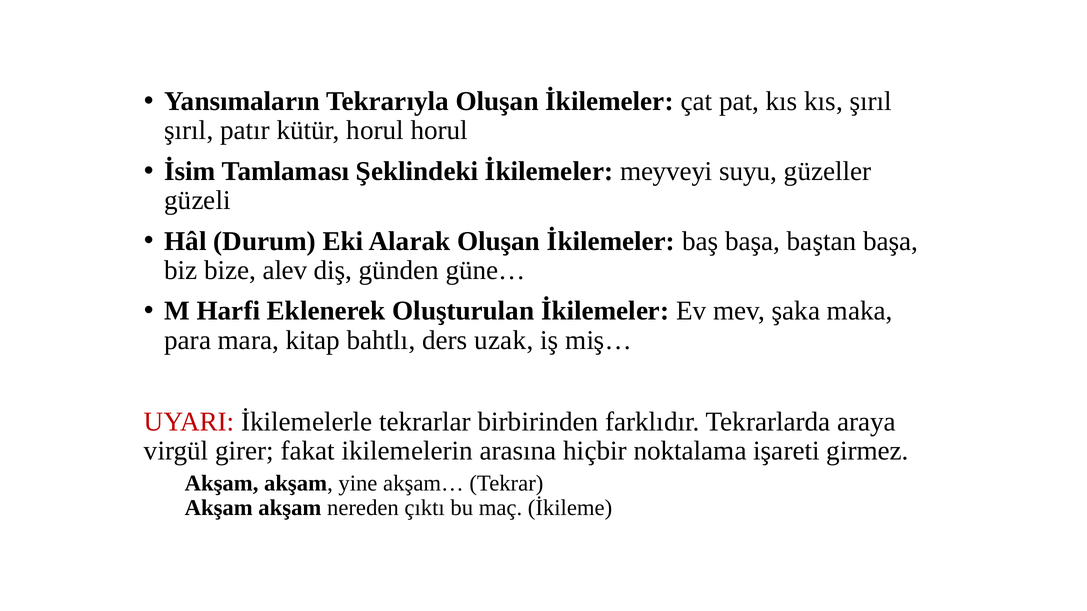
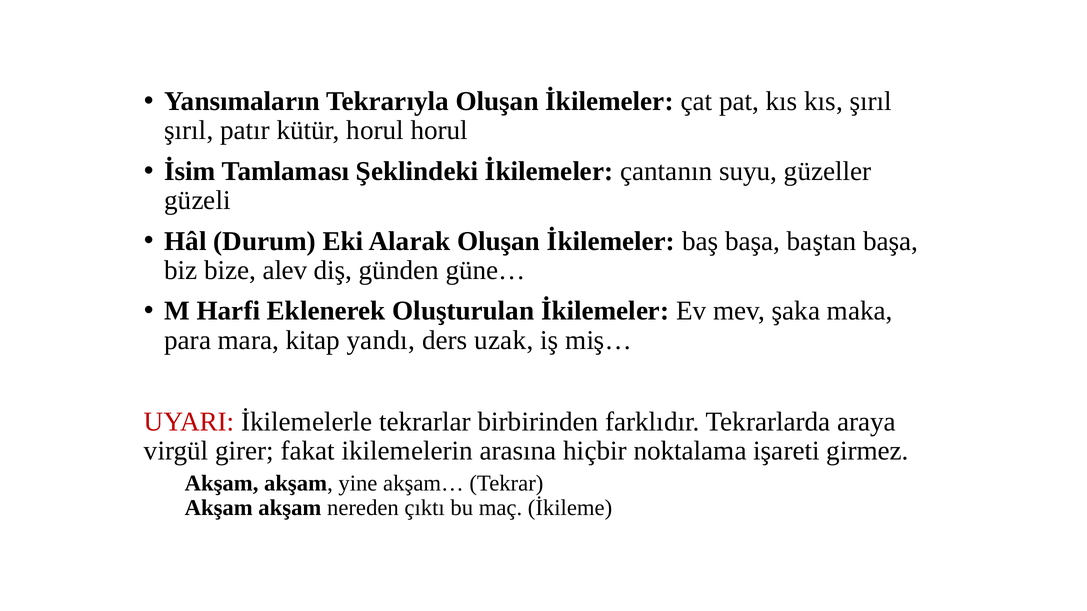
meyveyi: meyveyi -> çantanın
bahtlı: bahtlı -> yandı
